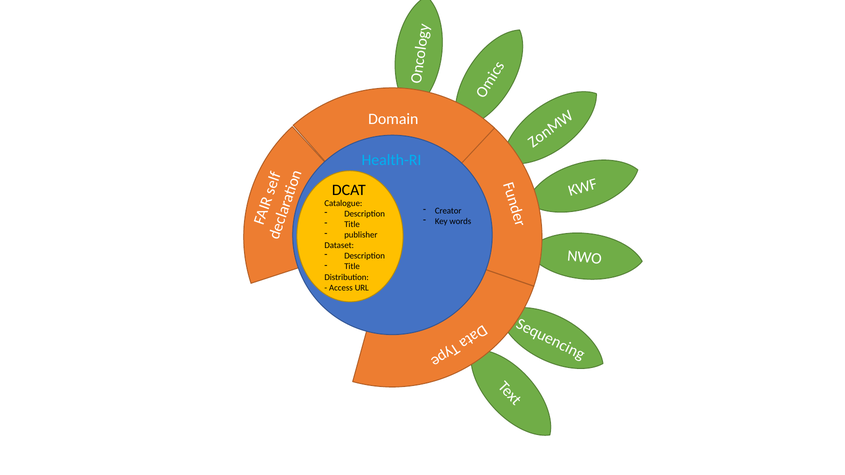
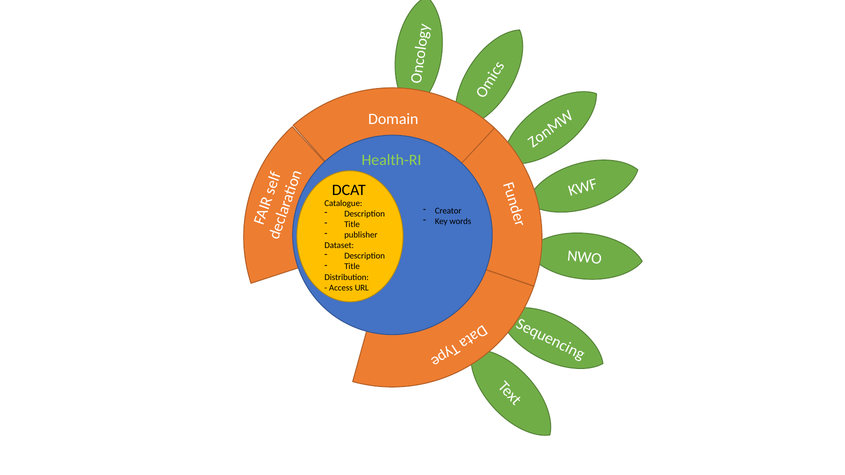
Health-RI colour: light blue -> light green
